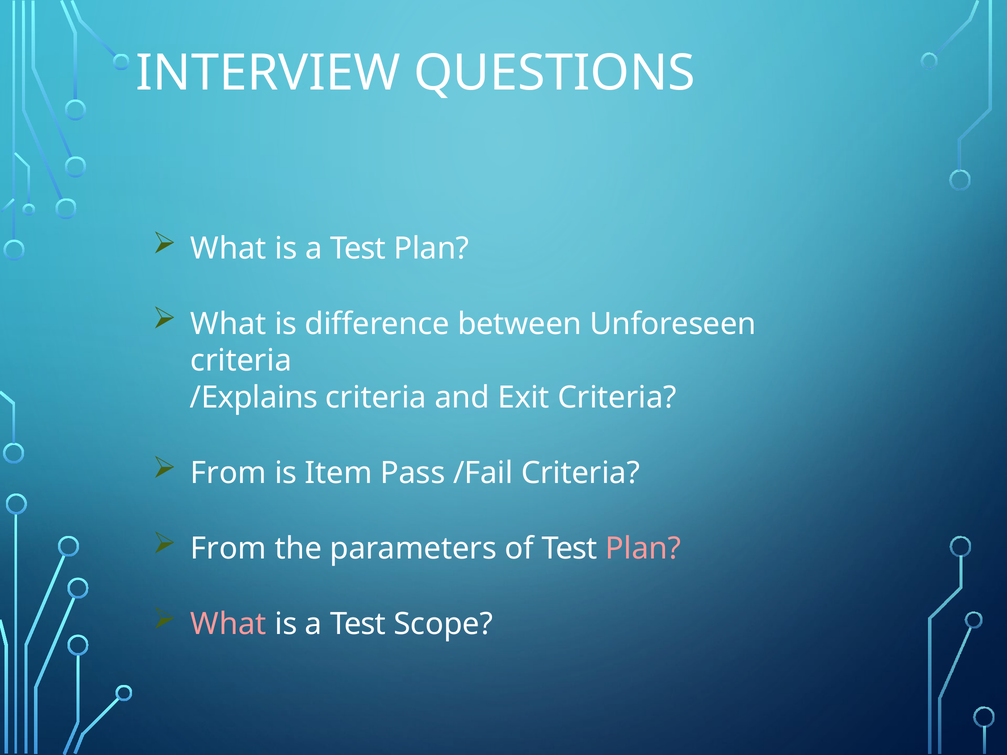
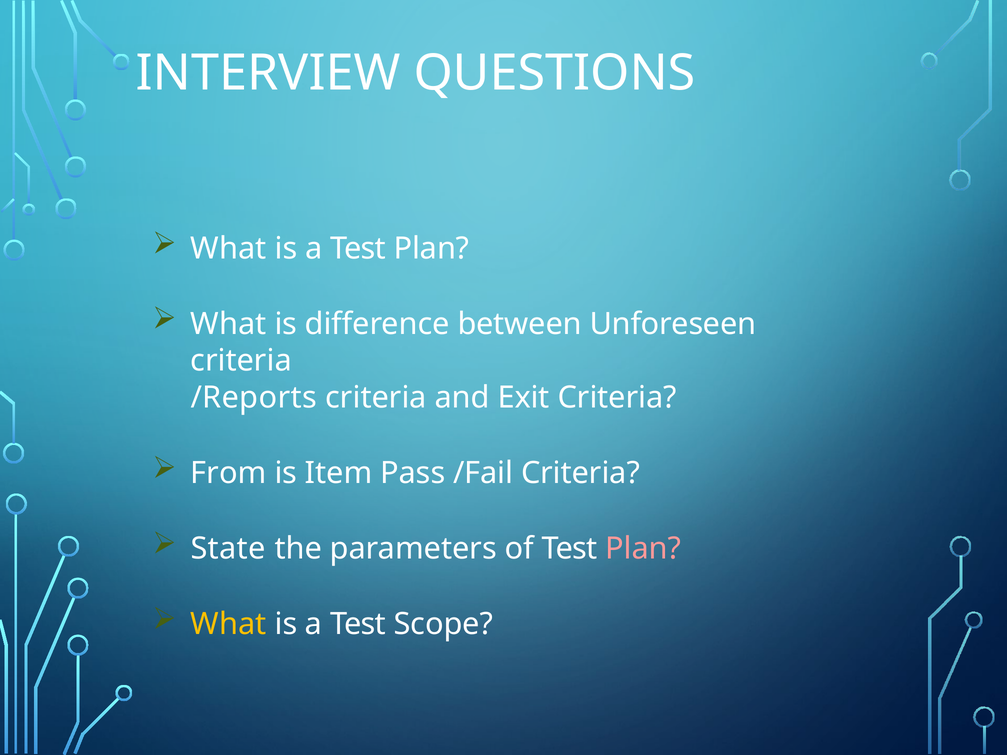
/Explains: /Explains -> /Reports
From at (228, 549): From -> State
What at (228, 624) colour: pink -> yellow
